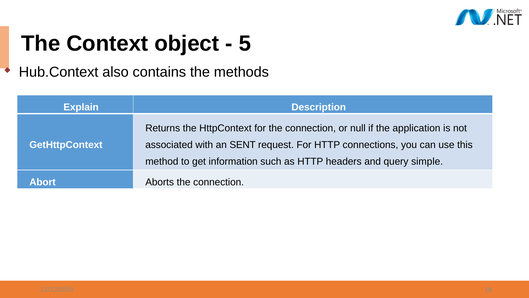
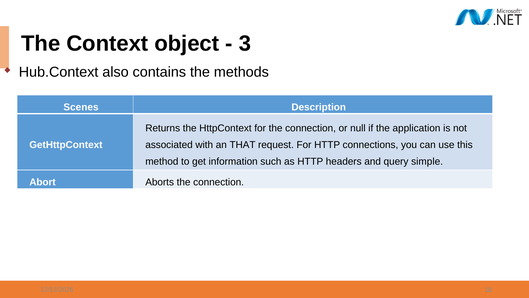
5: 5 -> 3
Explain: Explain -> Scenes
SENT: SENT -> THAT
